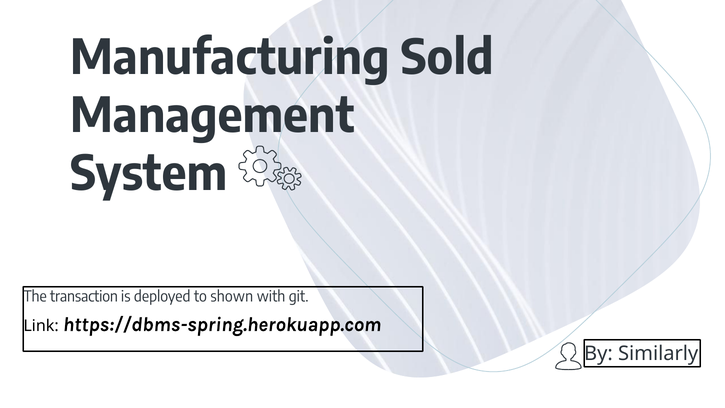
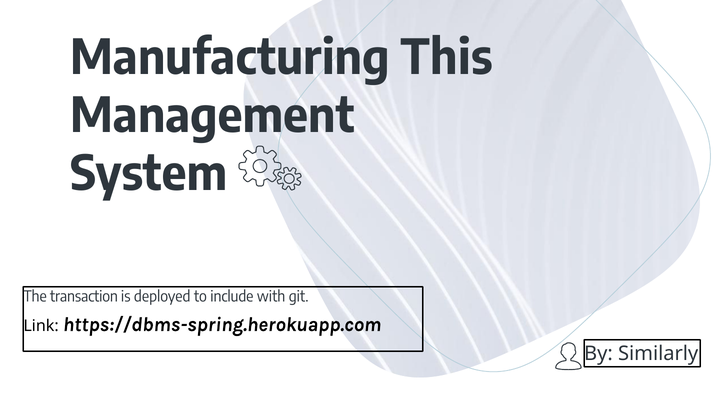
Sold: Sold -> This
shown: shown -> include
